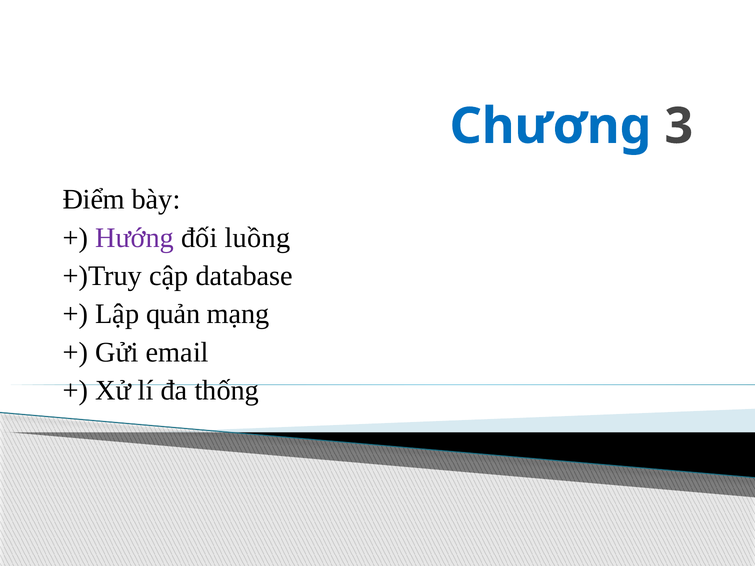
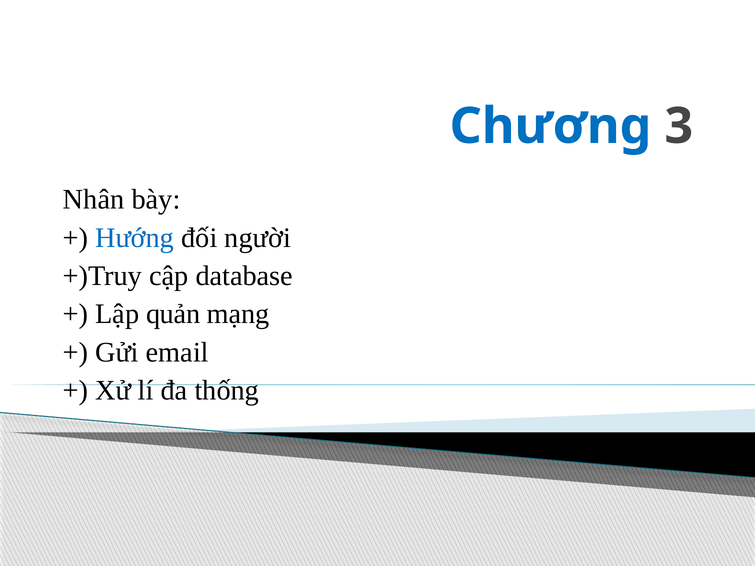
Điểm: Điểm -> Nhân
Hướng colour: purple -> blue
luồng: luồng -> người
